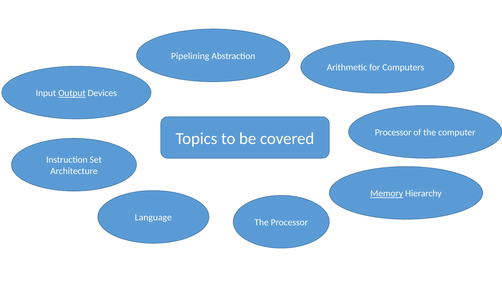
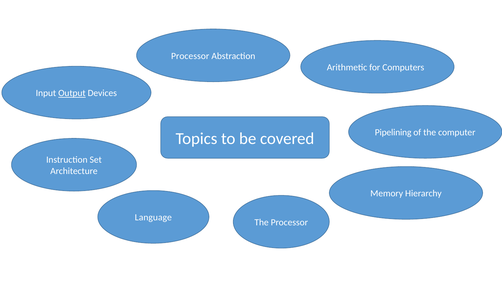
Pipelining at (190, 56): Pipelining -> Processor
Processor at (393, 133): Processor -> Pipelining
Memory underline: present -> none
